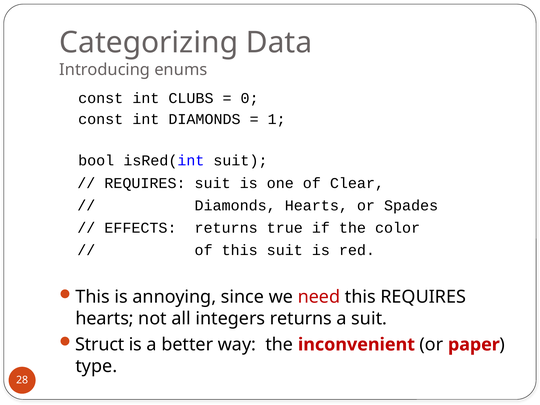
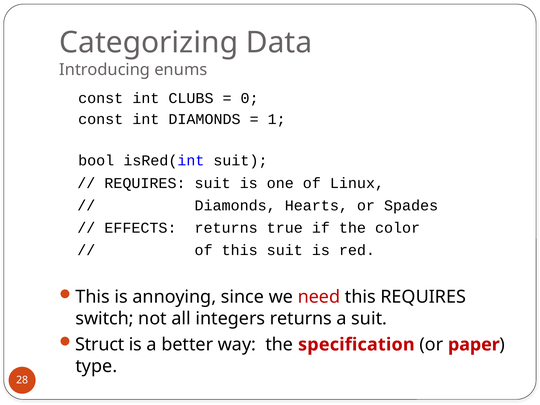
Clear: Clear -> Linux
hearts at (105, 319): hearts -> switch
inconvenient: inconvenient -> specification
